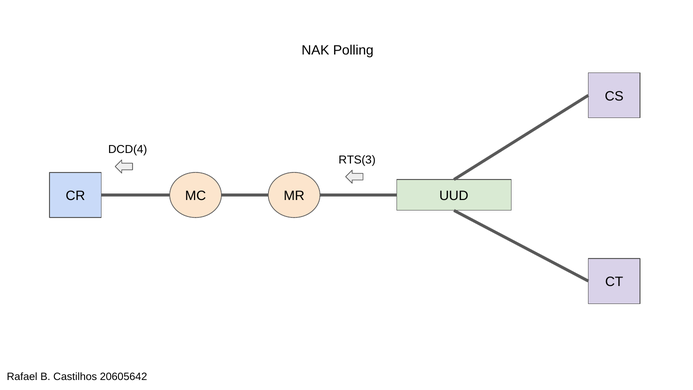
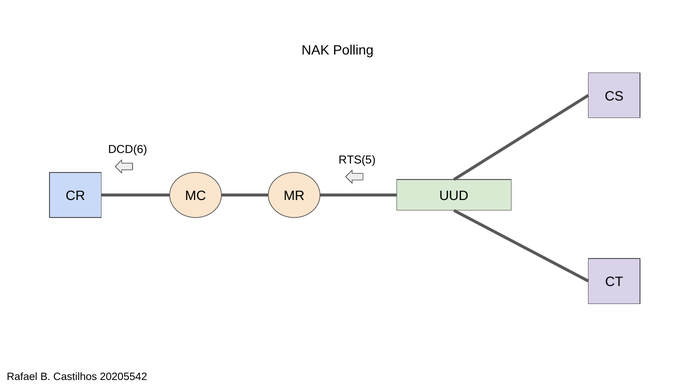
DCD(4: DCD(4 -> DCD(6
RTS(3: RTS(3 -> RTS(5
20605642: 20605642 -> 20205542
